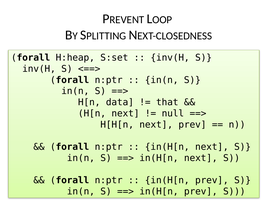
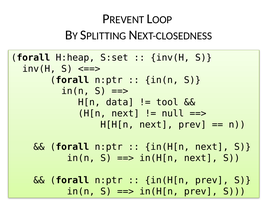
that: that -> tool
